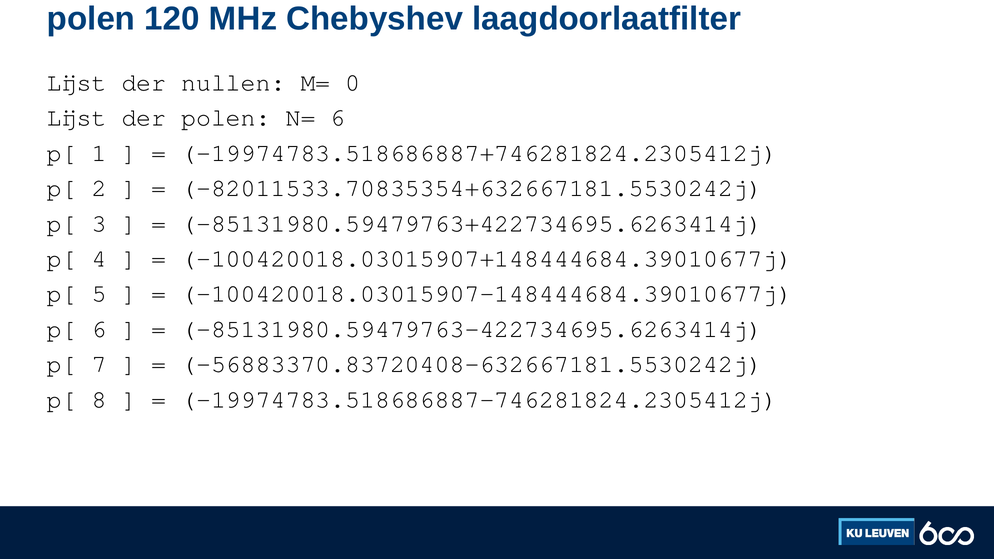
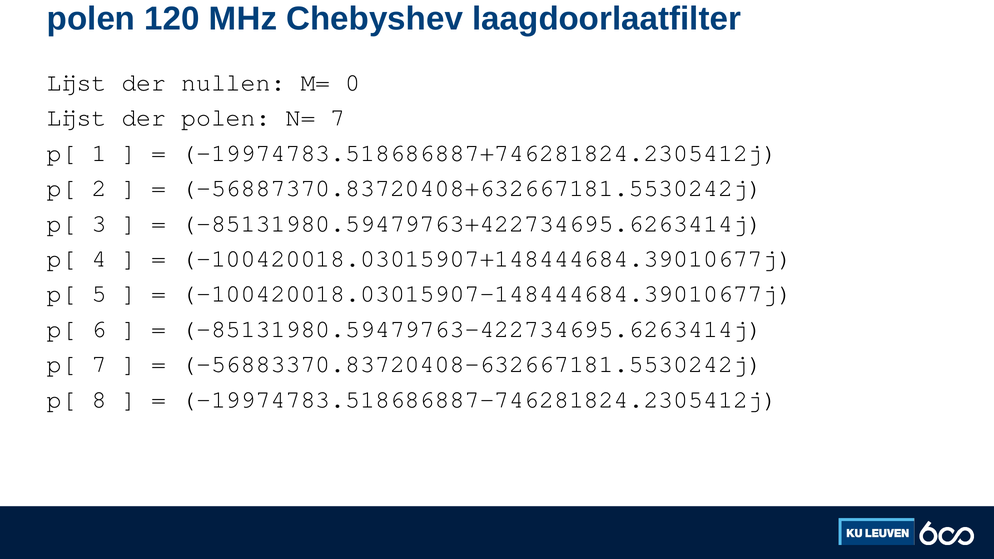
N= 6: 6 -> 7
-82011533.70835354+632667181.5530242j: -82011533.70835354+632667181.5530242j -> -56887370.83720408+632667181.5530242j
